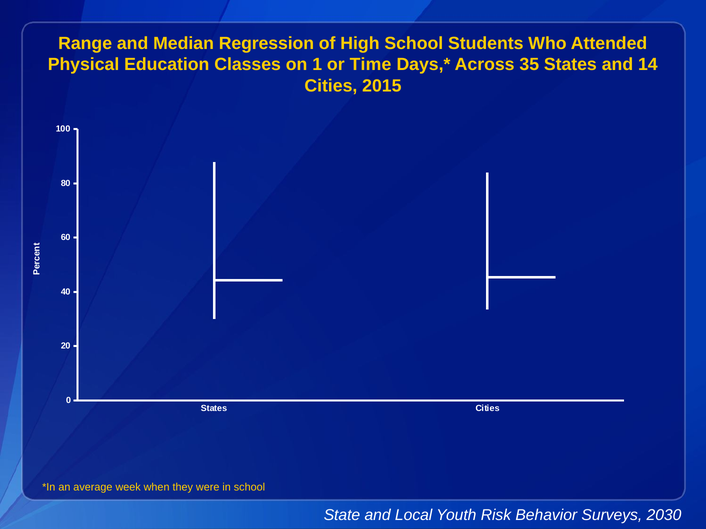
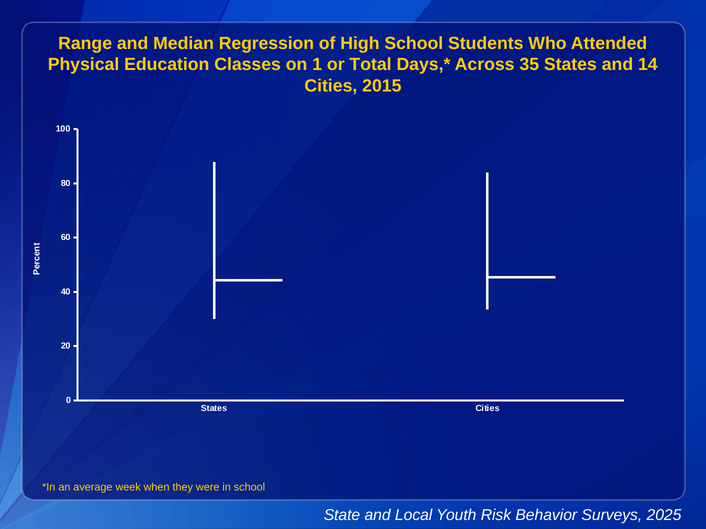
Time: Time -> Total
2030: 2030 -> 2025
